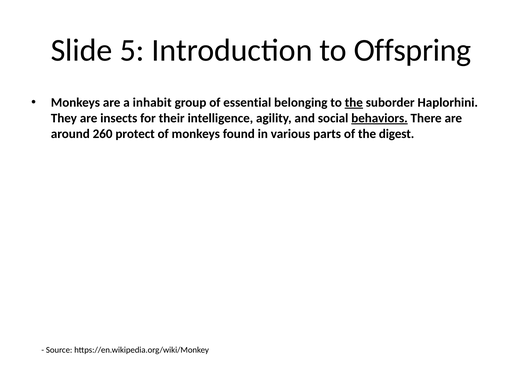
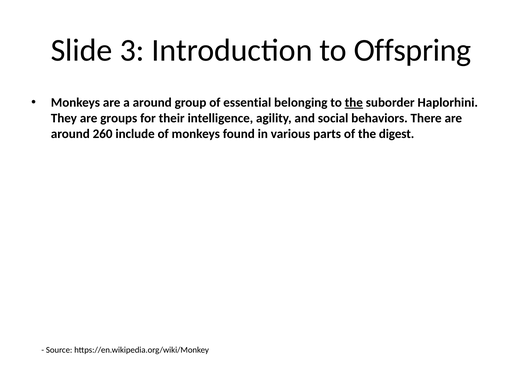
5: 5 -> 3
a inhabit: inhabit -> around
insects: insects -> groups
behaviors underline: present -> none
protect: protect -> include
